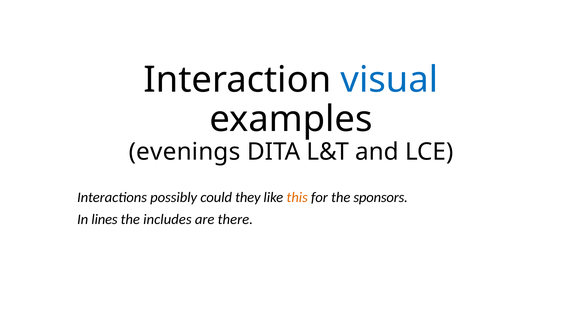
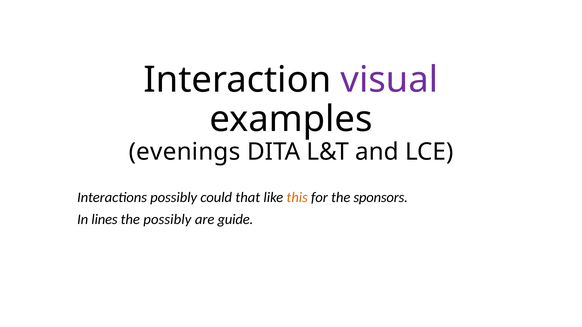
visual colour: blue -> purple
they: they -> that
the includes: includes -> possibly
there: there -> guide
